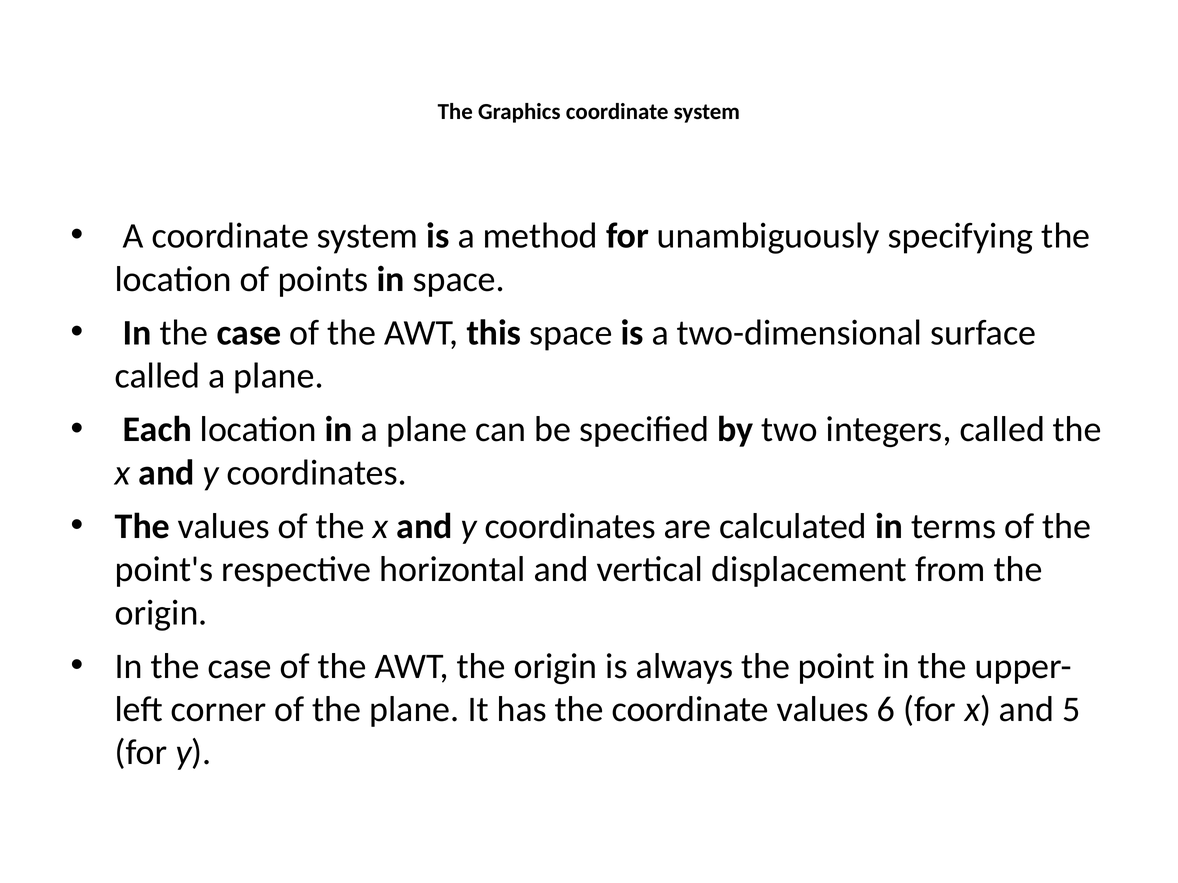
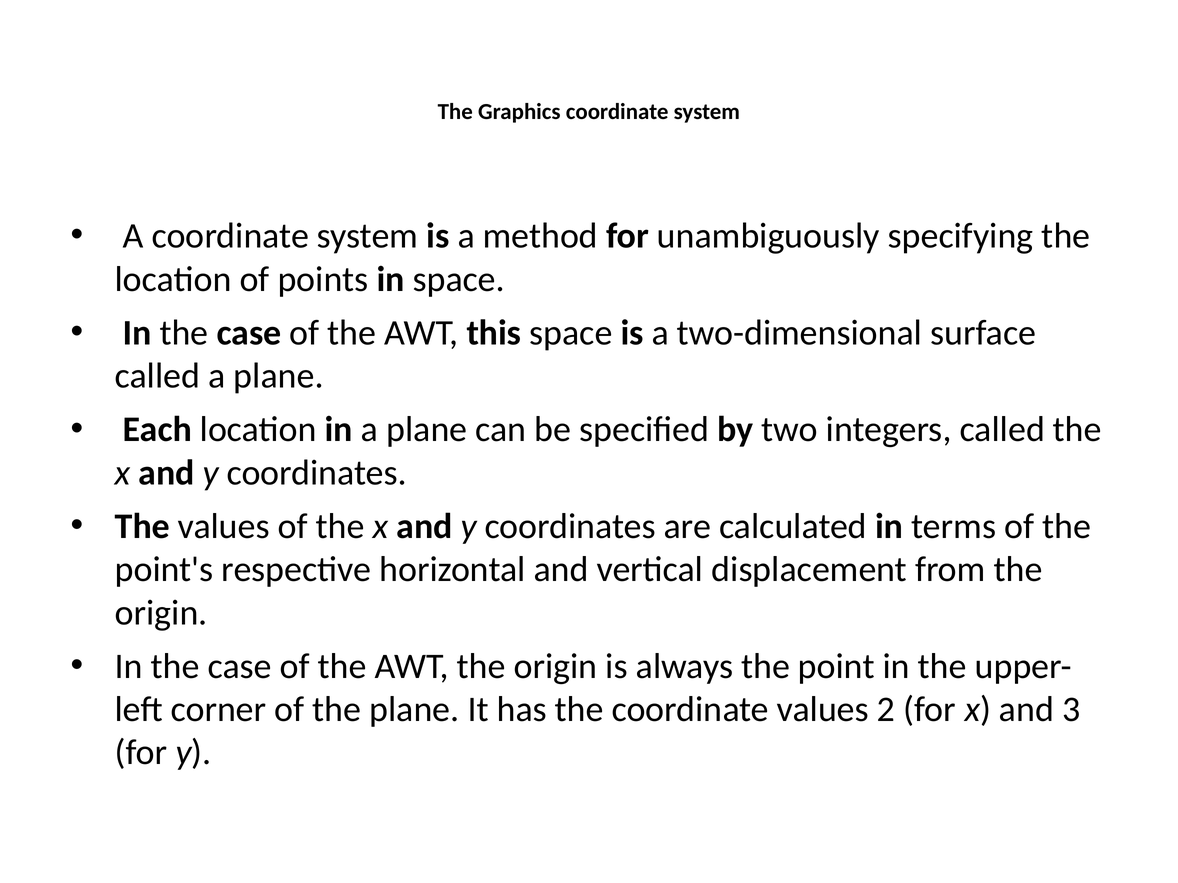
6: 6 -> 2
5: 5 -> 3
